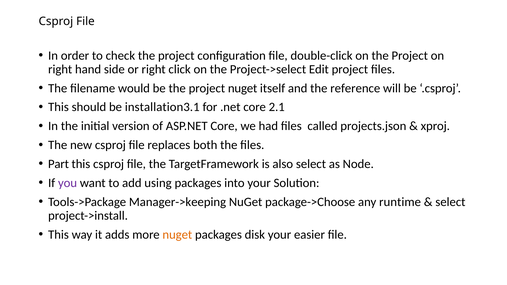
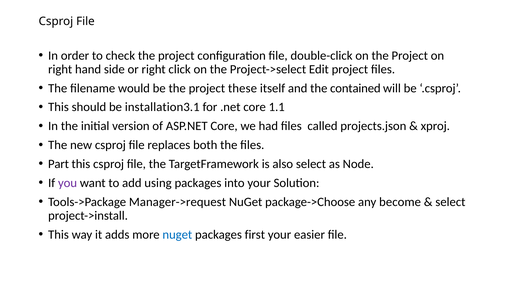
project nuget: nuget -> these
reference: reference -> contained
2.1: 2.1 -> 1.1
Manager->keeping: Manager->keeping -> Manager->request
runtime: runtime -> become
nuget at (177, 235) colour: orange -> blue
disk: disk -> first
